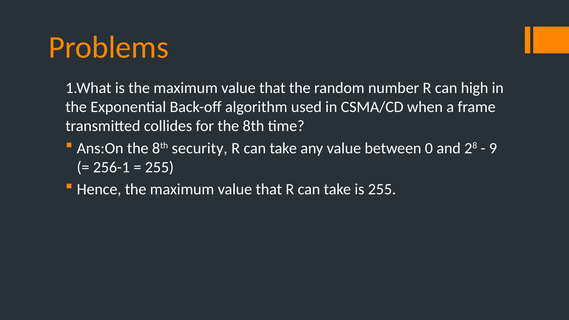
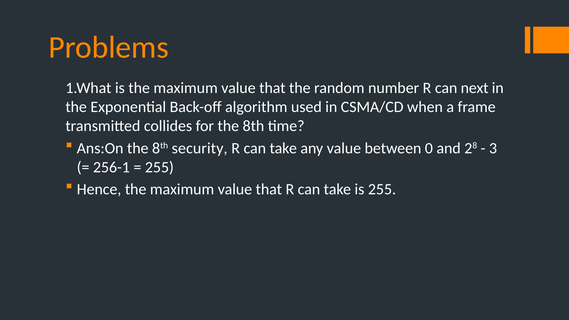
high: high -> next
9: 9 -> 3
